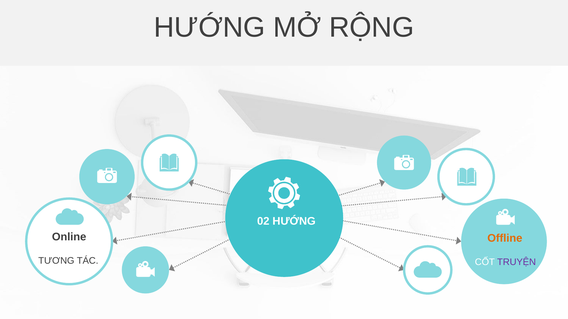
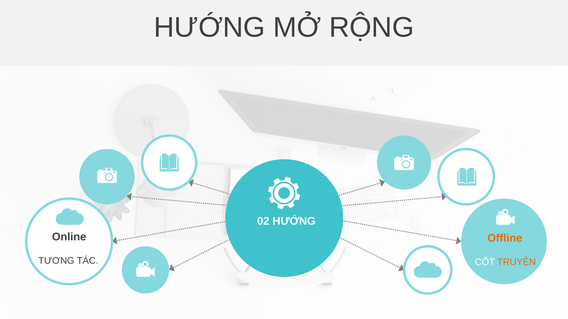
TRUYỆN colour: purple -> orange
